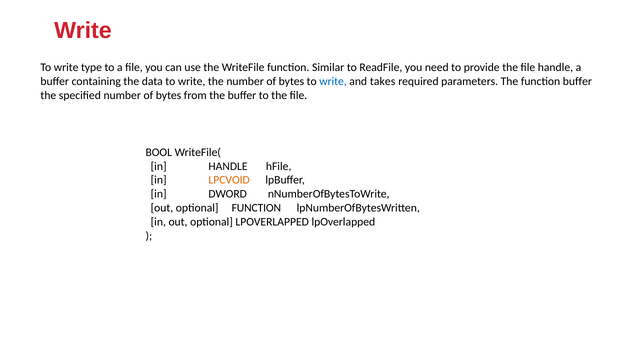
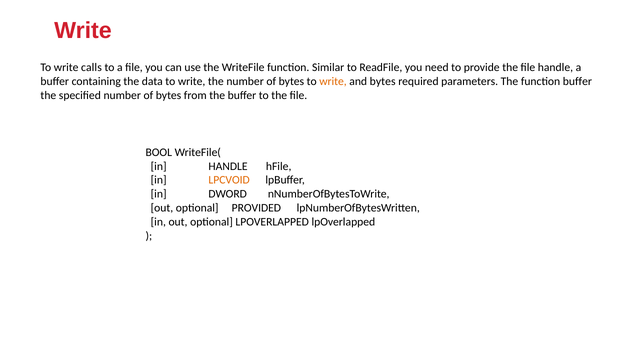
type: type -> calls
write at (333, 82) colour: blue -> orange
and takes: takes -> bytes
optional FUNCTION: FUNCTION -> PROVIDED
